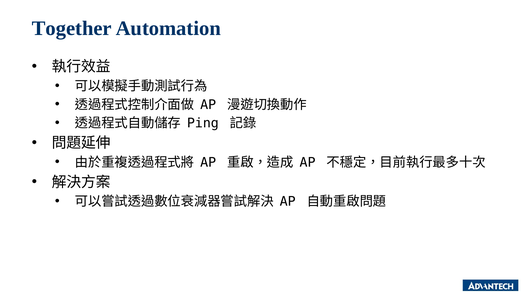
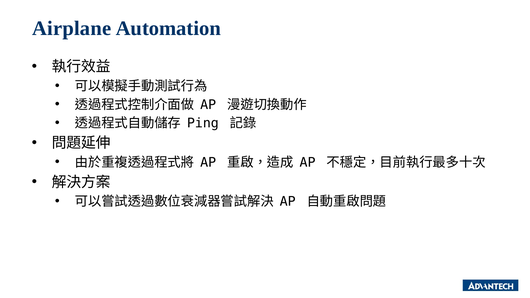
Together: Together -> Airplane
